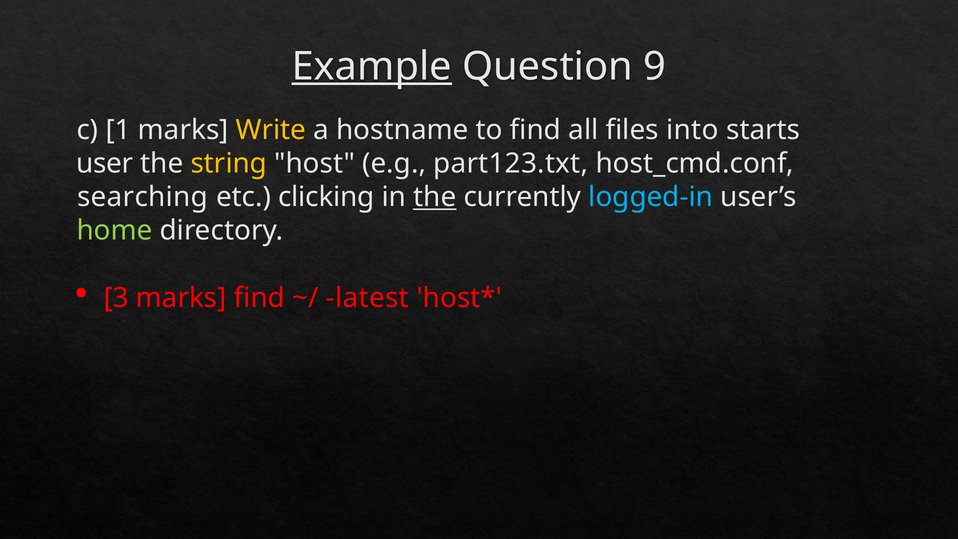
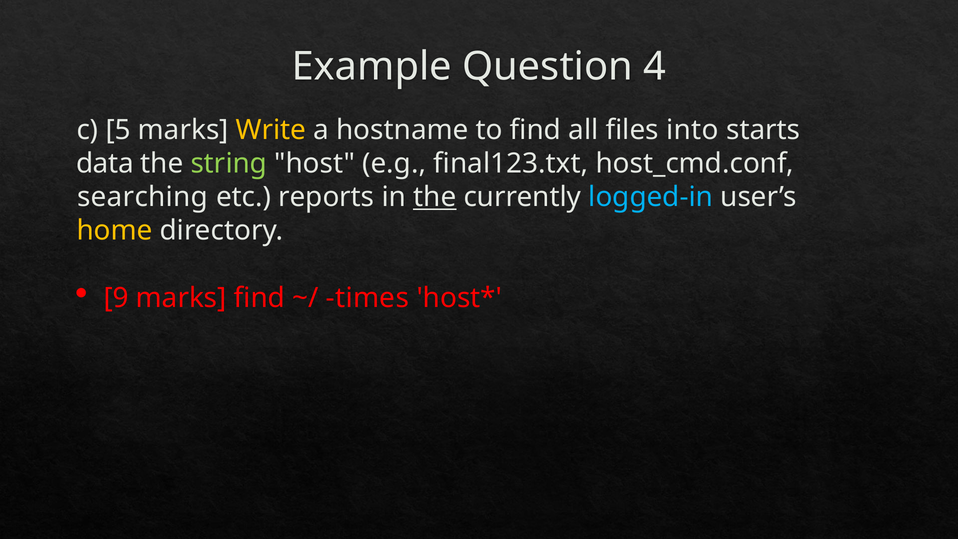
Example underline: present -> none
9: 9 -> 4
1: 1 -> 5
user: user -> data
string colour: yellow -> light green
part123.txt: part123.txt -> final123.txt
clicking: clicking -> reports
home colour: light green -> yellow
3: 3 -> 9
latest: latest -> times
